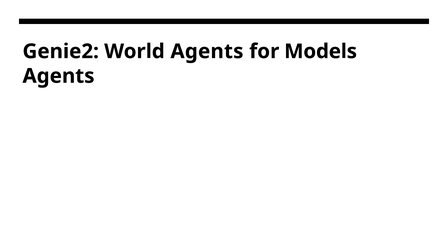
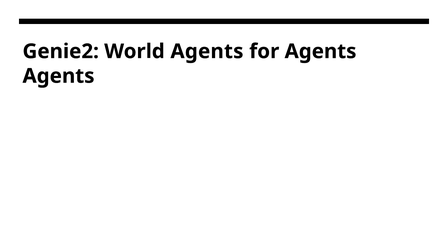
for Models: Models -> Agents
